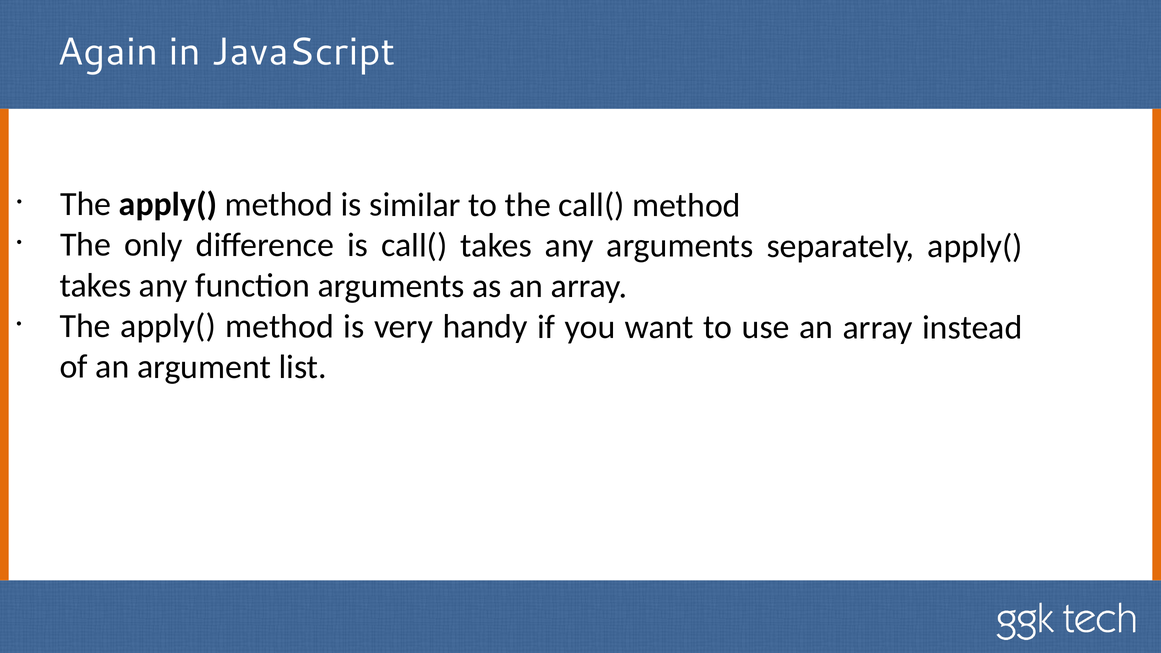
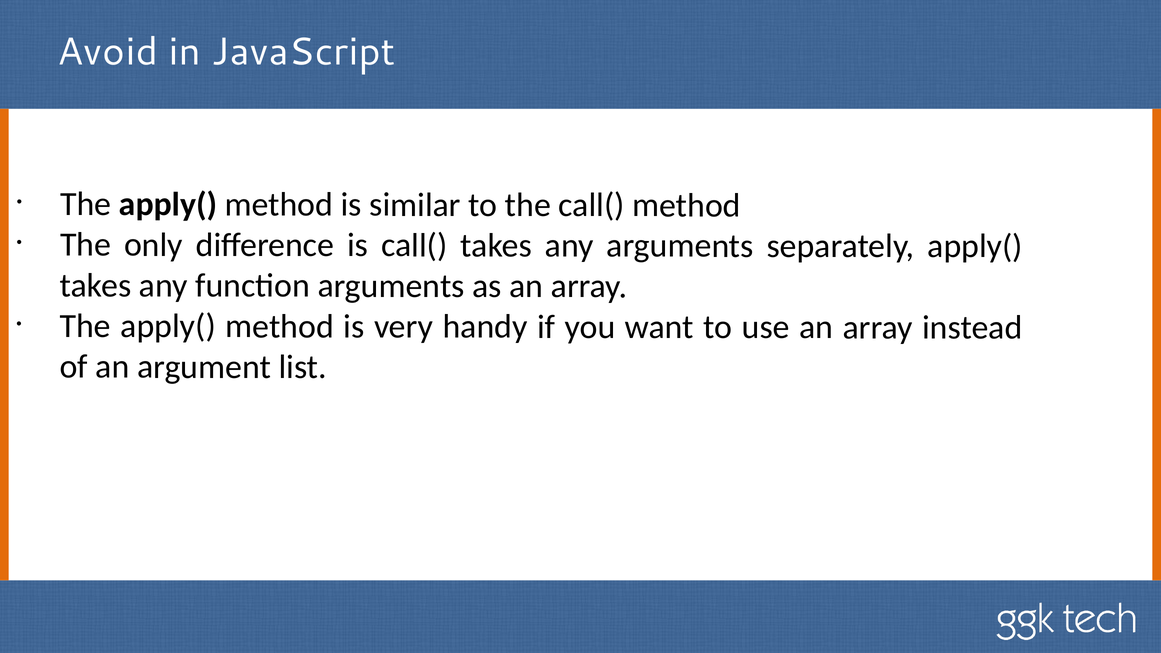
Again: Again -> Avoid
